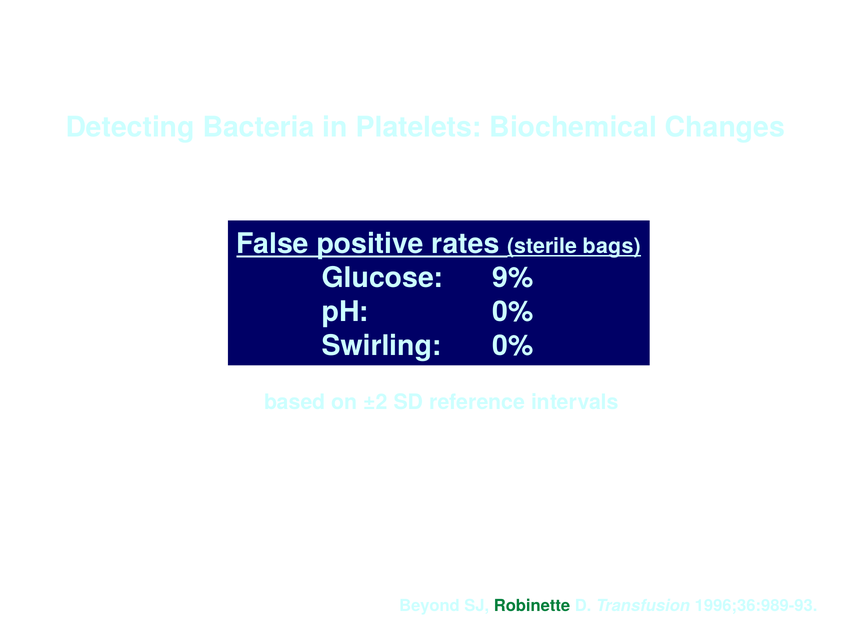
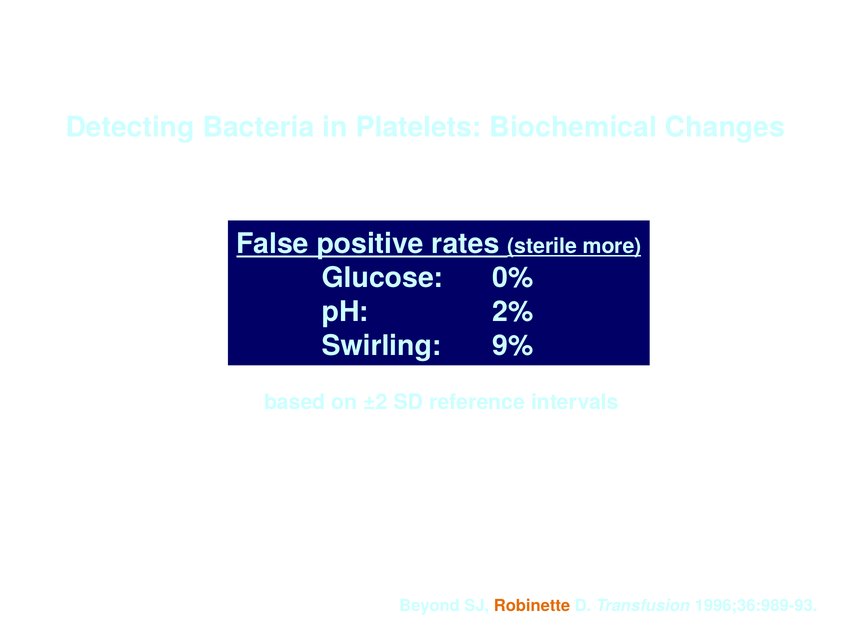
bags: bags -> more
9%: 9% -> 0%
pH 0%: 0% -> 2%
Swirling 0%: 0% -> 9%
Robinette colour: green -> orange
